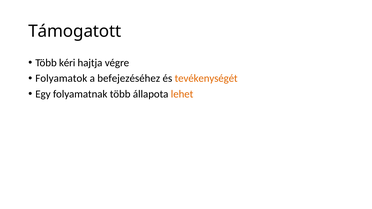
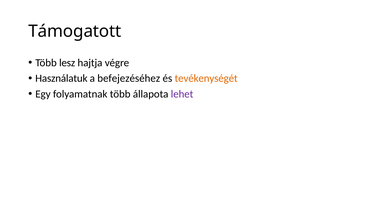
kéri: kéri -> lesz
Folyamatok: Folyamatok -> Használatuk
lehet colour: orange -> purple
